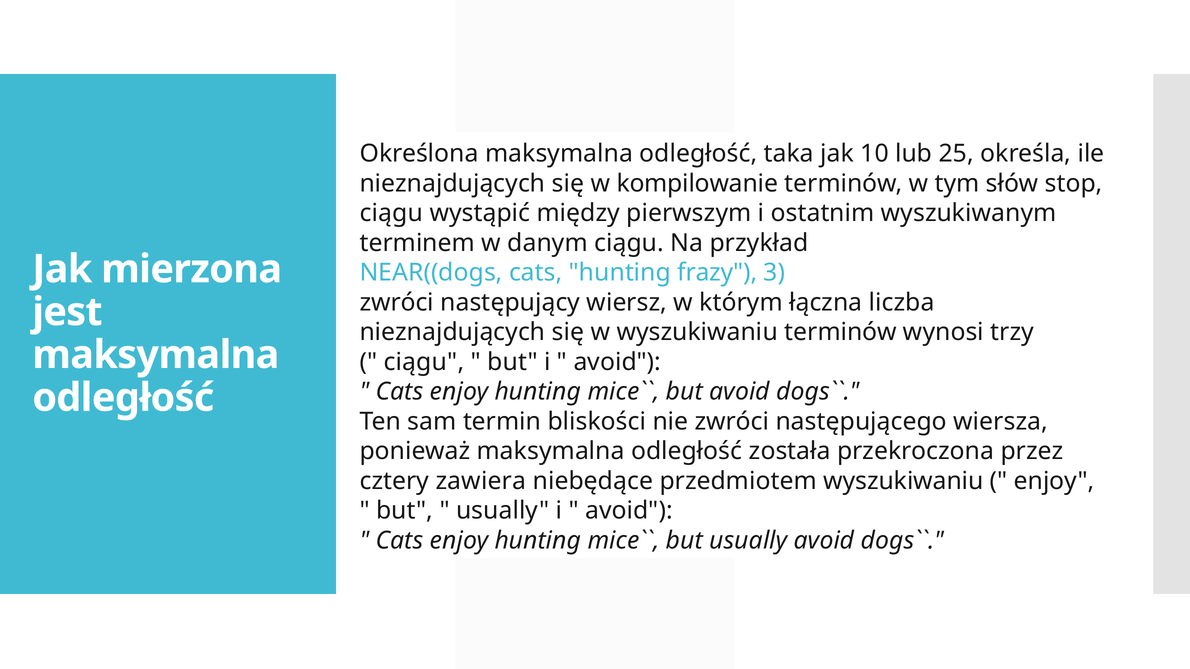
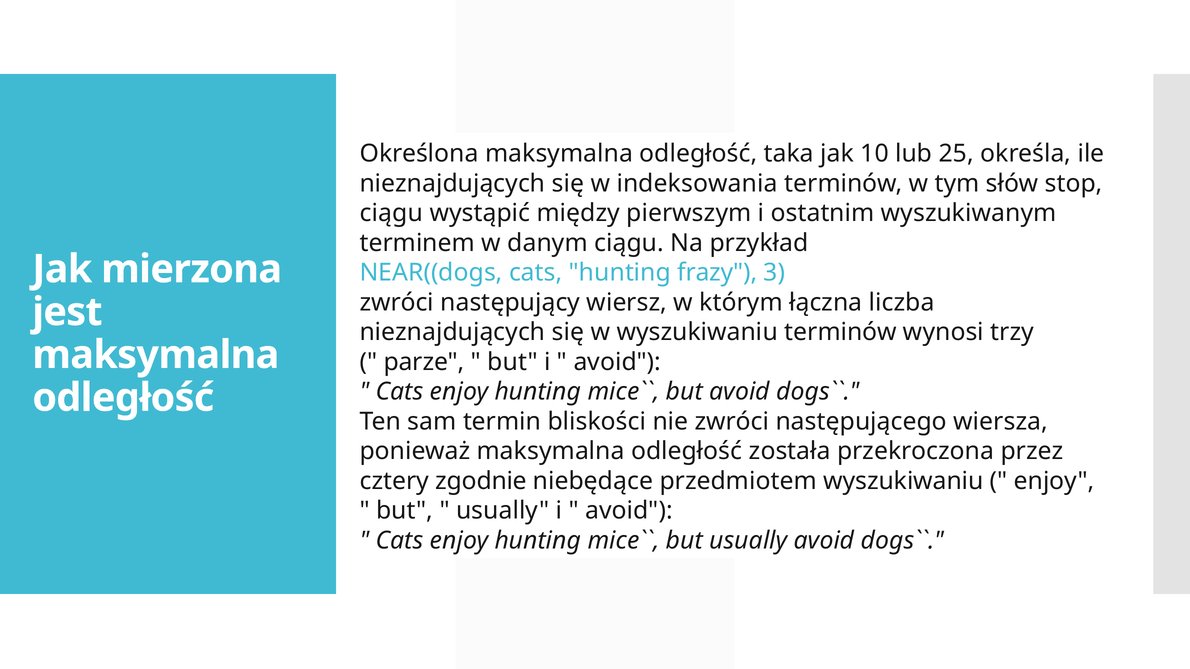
kompilowanie: kompilowanie -> indeksowania
ciągu at (424, 362): ciągu -> parze
zawiera: zawiera -> zgodnie
